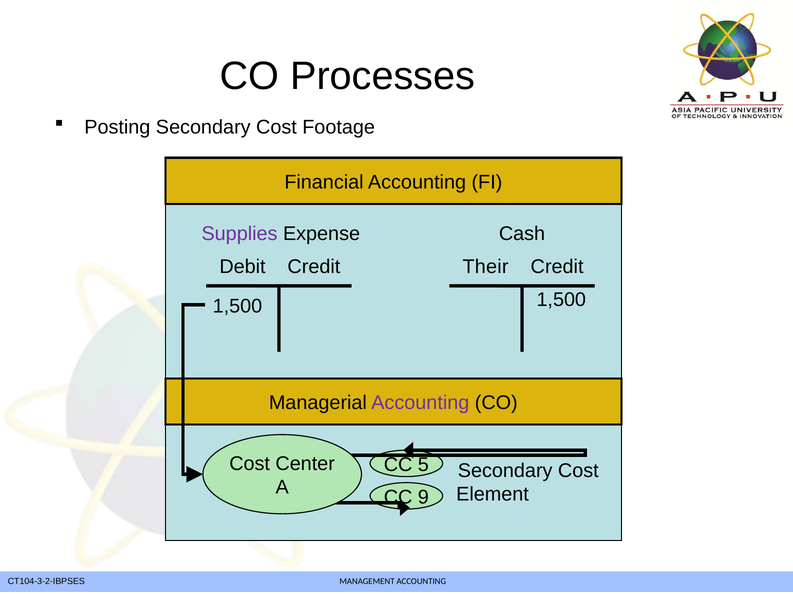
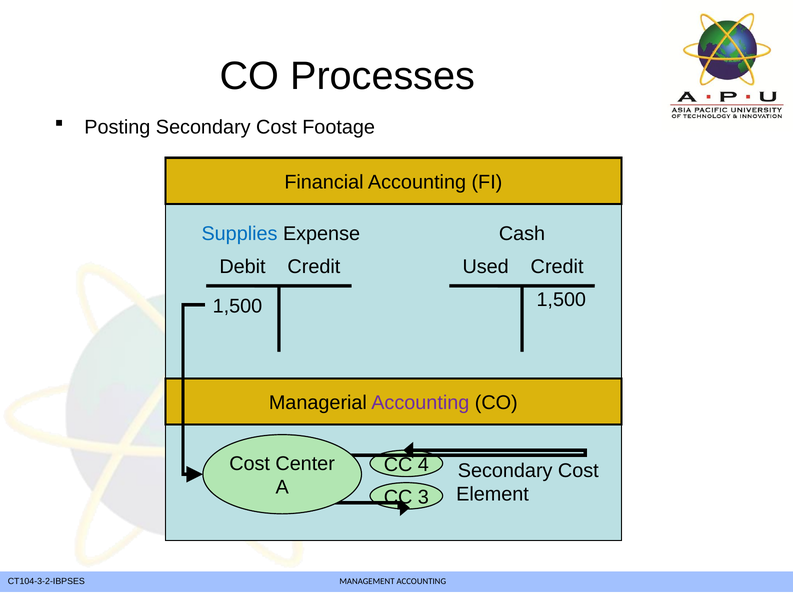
Supplies colour: purple -> blue
Their: Their -> Used
5: 5 -> 4
9: 9 -> 3
